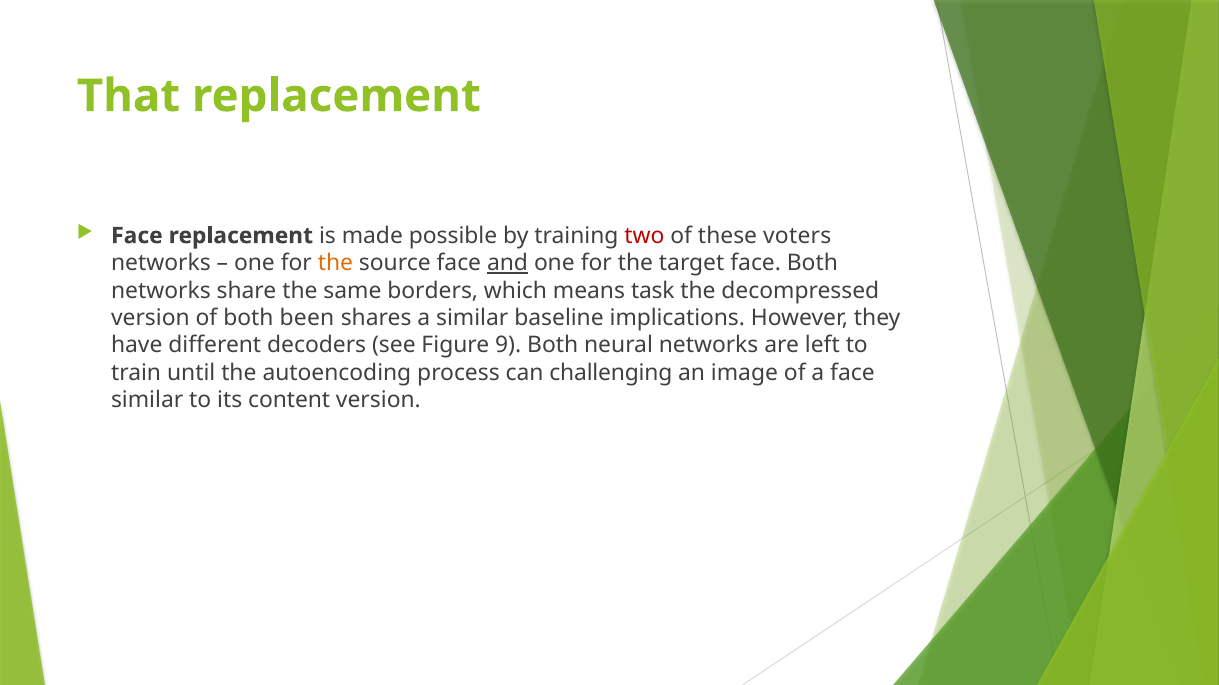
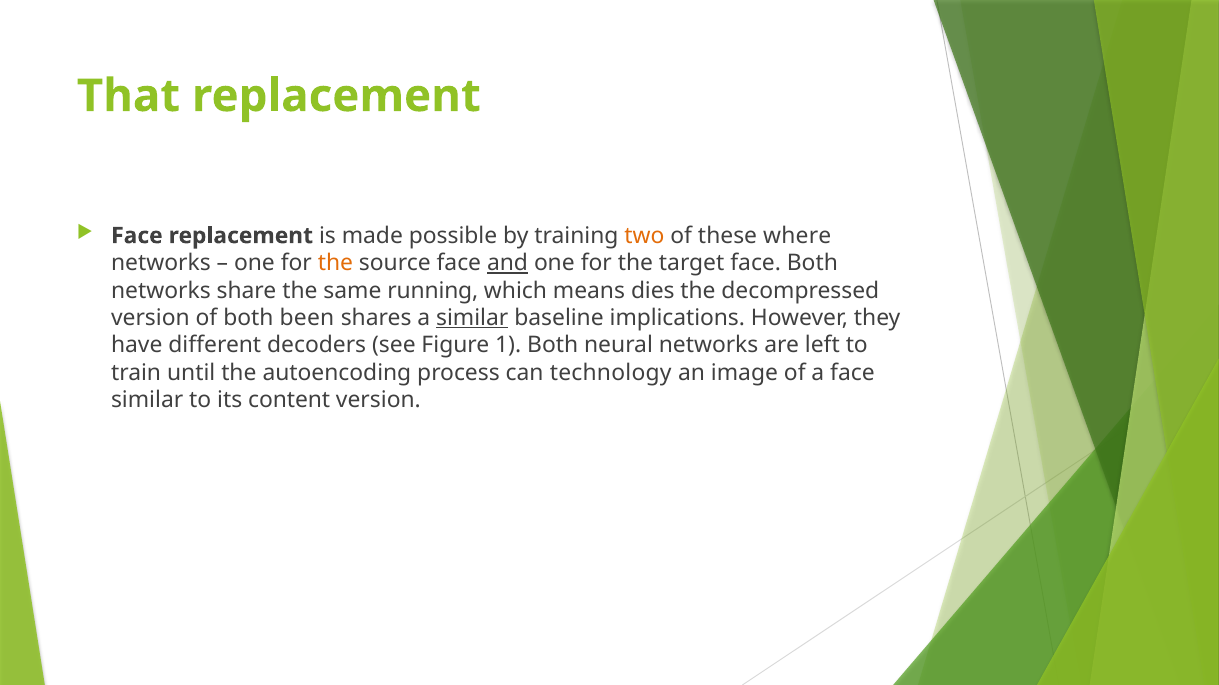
two colour: red -> orange
voters: voters -> where
borders: borders -> running
task: task -> dies
similar at (472, 318) underline: none -> present
9: 9 -> 1
challenging: challenging -> technology
